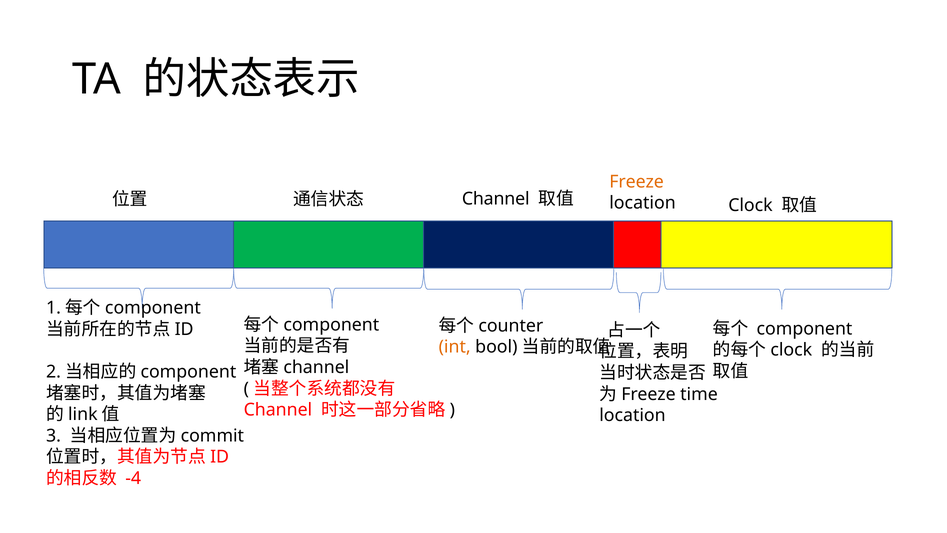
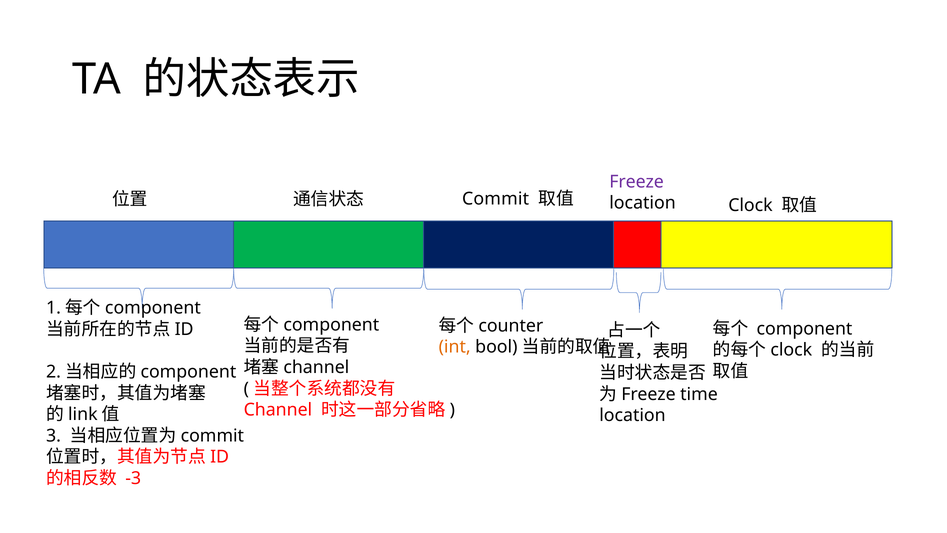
Freeze colour: orange -> purple
Channel at (496, 199): Channel -> Commit
-4: -4 -> -3
